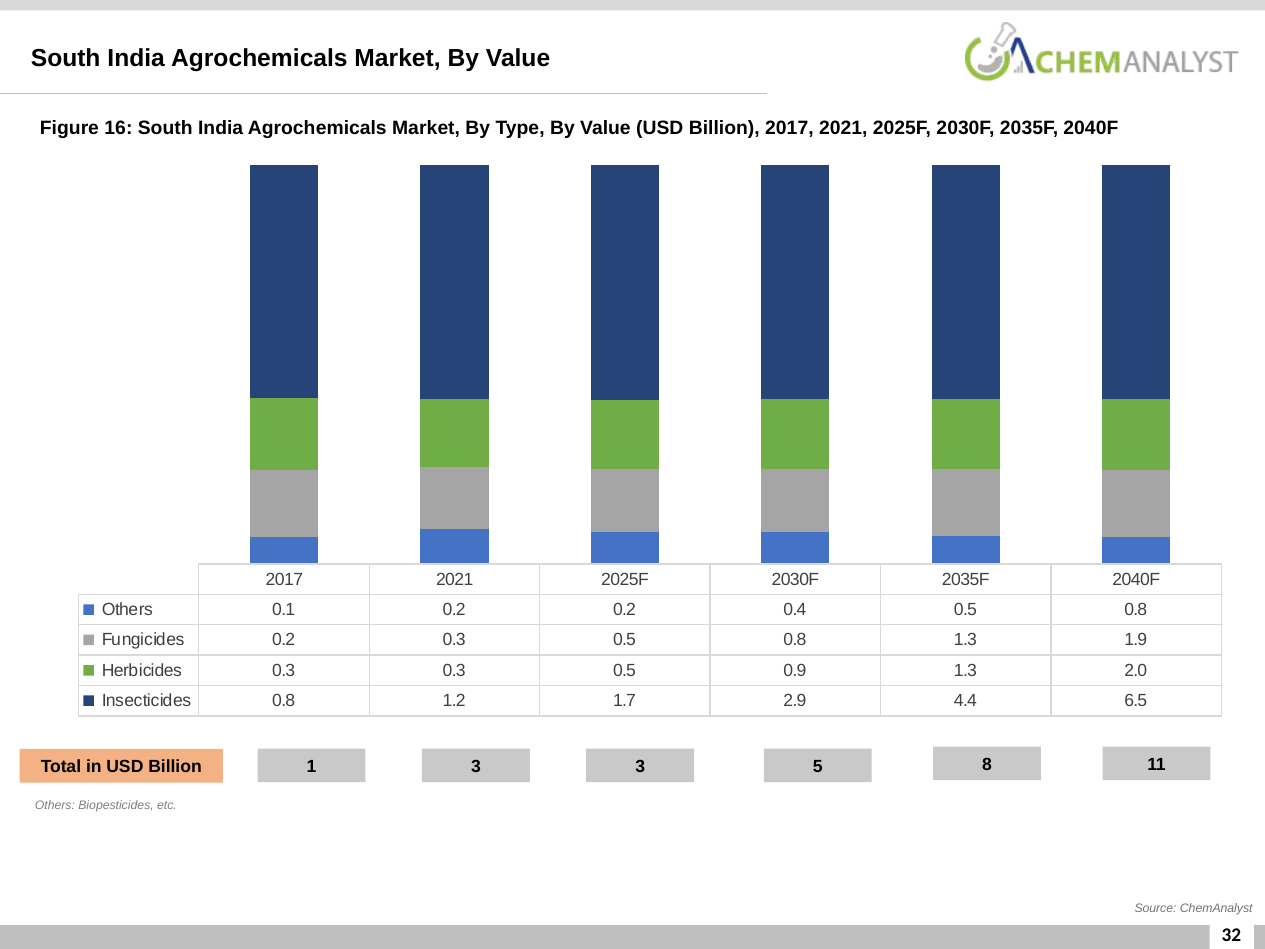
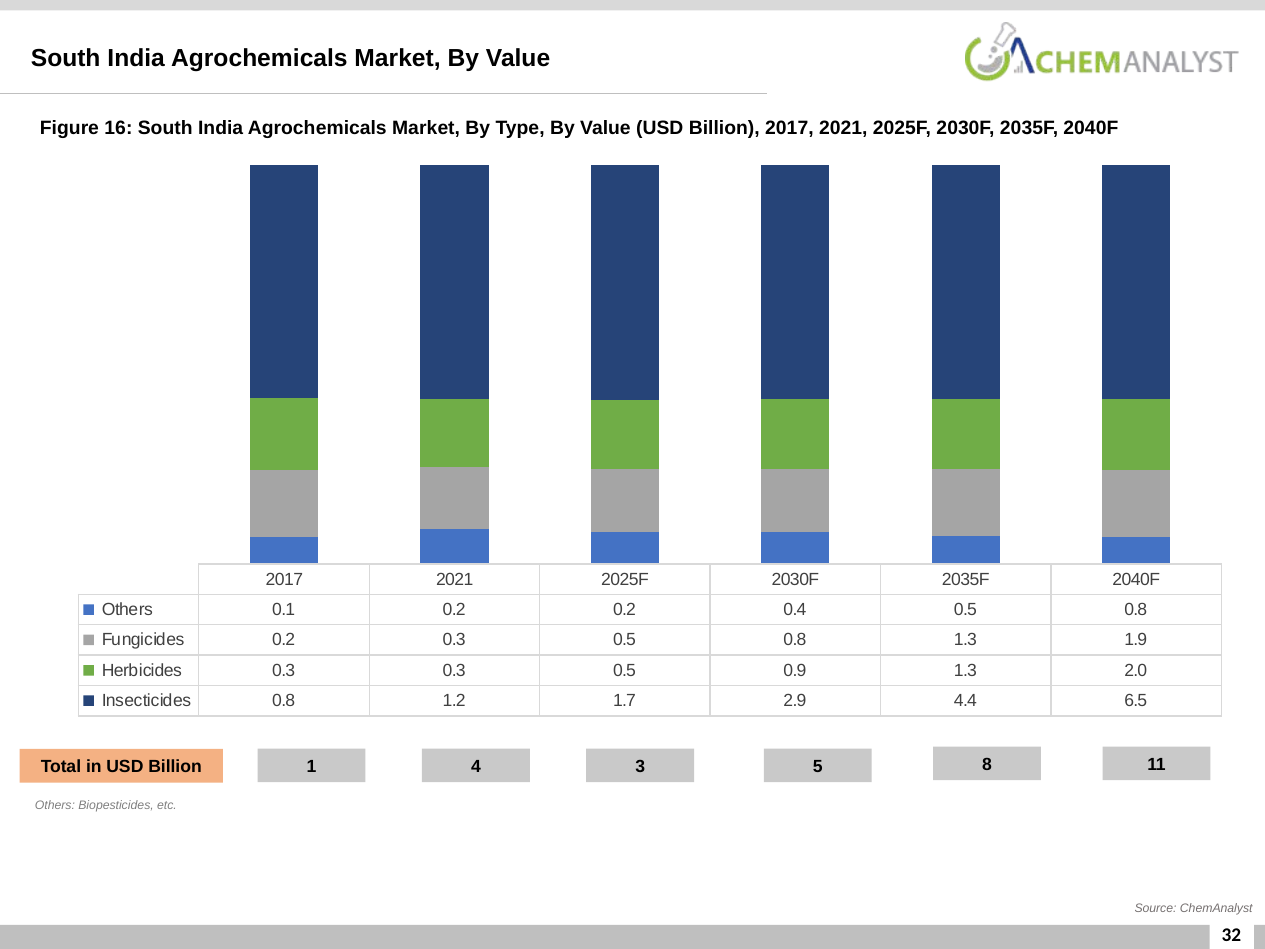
1 3: 3 -> 4
